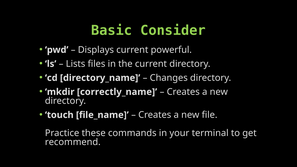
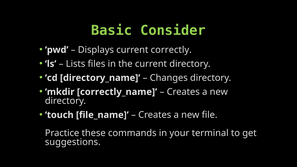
powerful: powerful -> correctly
recommend: recommend -> suggestions
